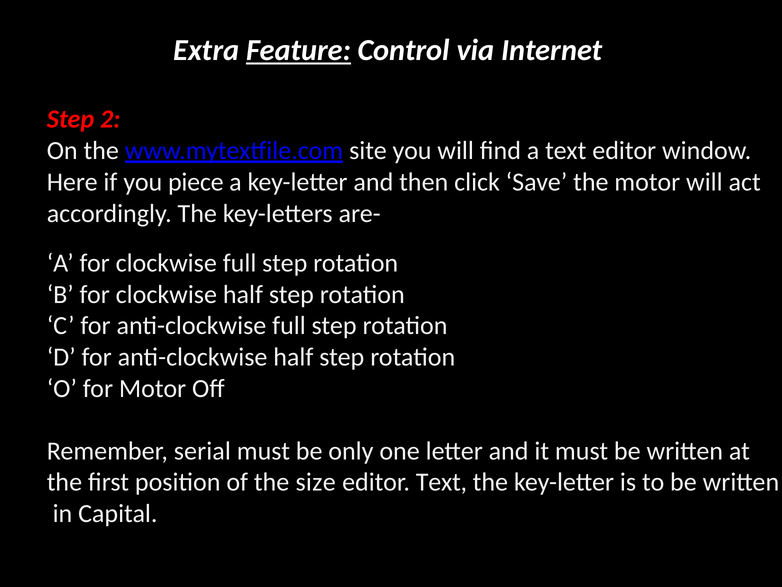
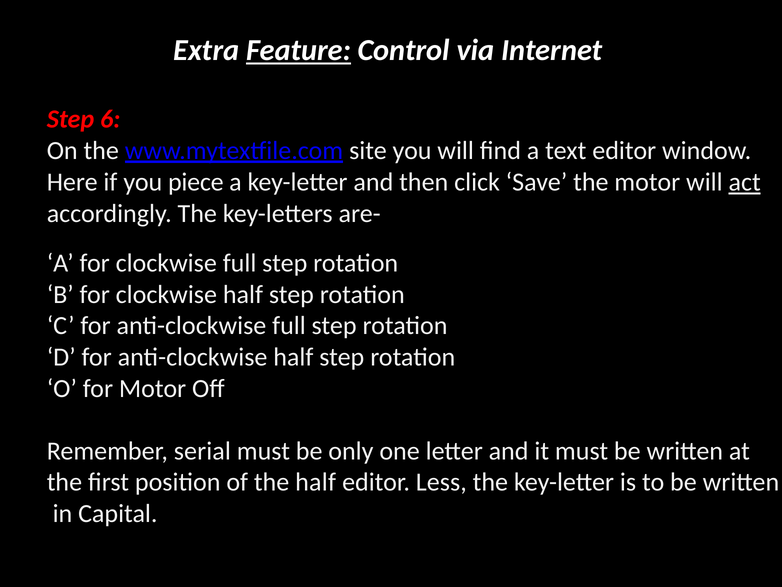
2: 2 -> 6
act underline: none -> present
the size: size -> half
editor Text: Text -> Less
